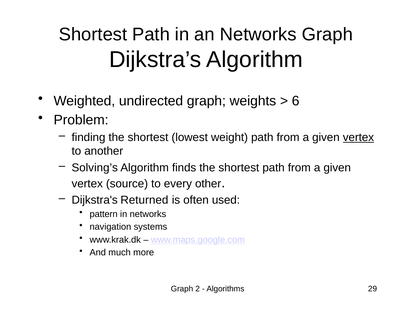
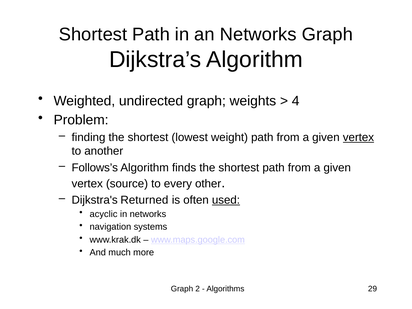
6: 6 -> 4
Solving’s: Solving’s -> Follows’s
used underline: none -> present
pattern: pattern -> acyclic
